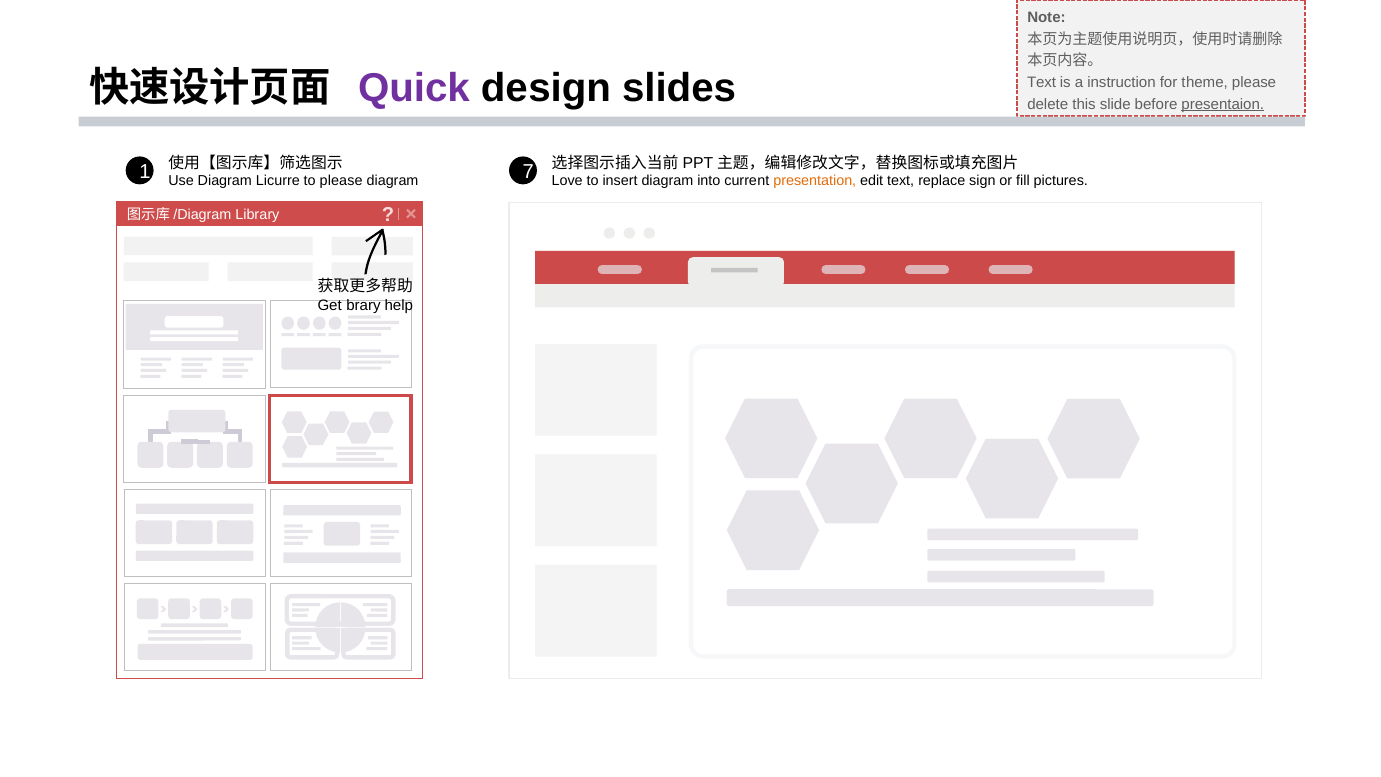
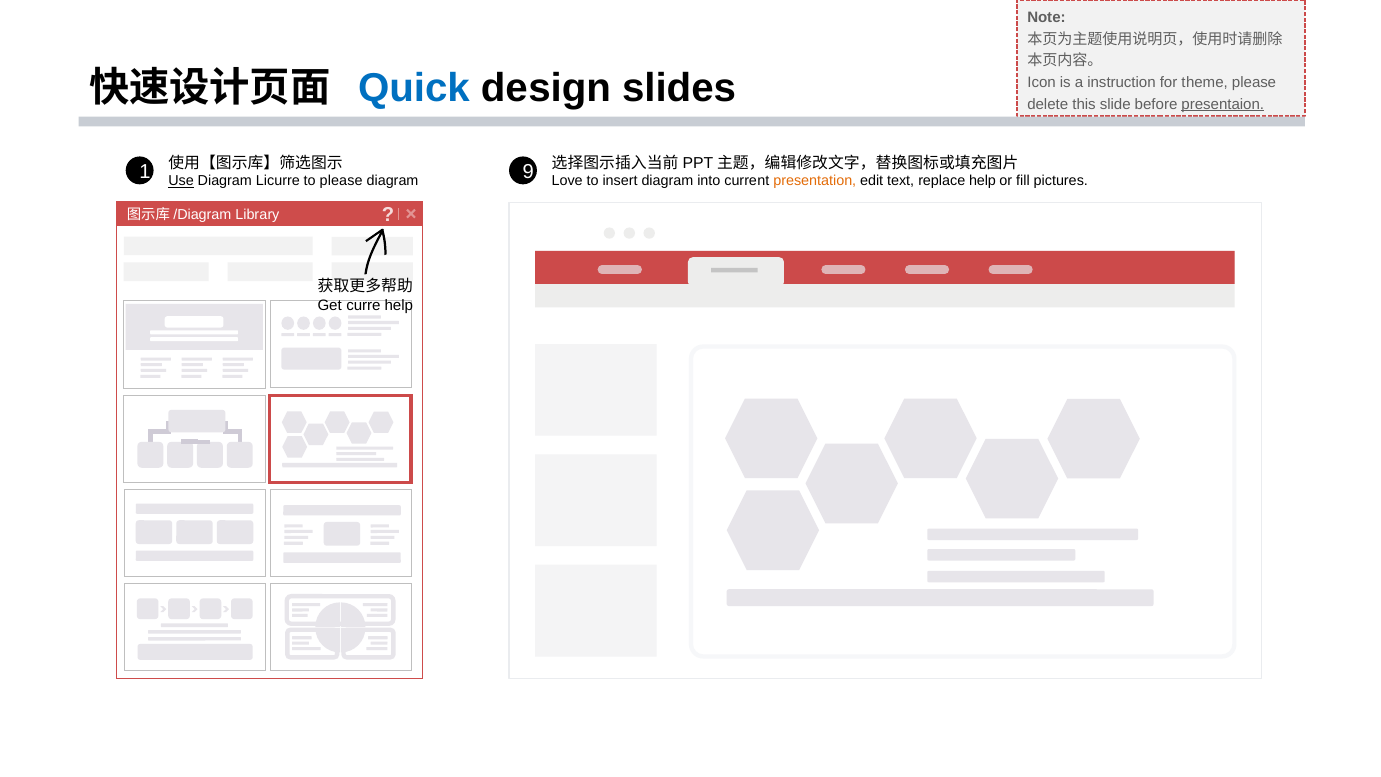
Quick colour: purple -> blue
Text at (1042, 82): Text -> Icon
7: 7 -> 9
Use underline: none -> present
replace sign: sign -> help
Get brary: brary -> curre
